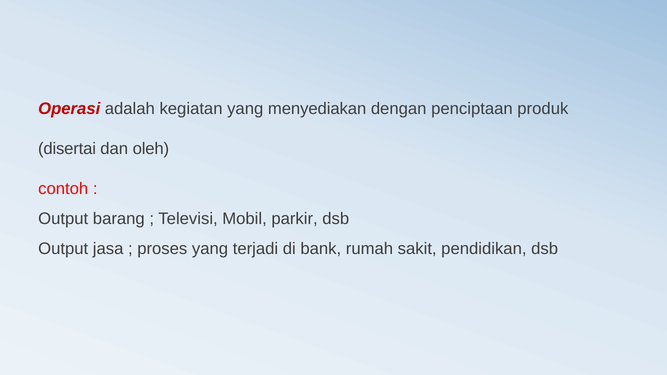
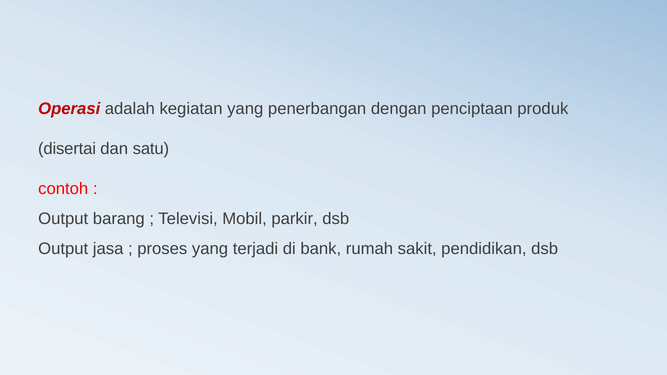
menyediakan: menyediakan -> penerbangan
oleh: oleh -> satu
